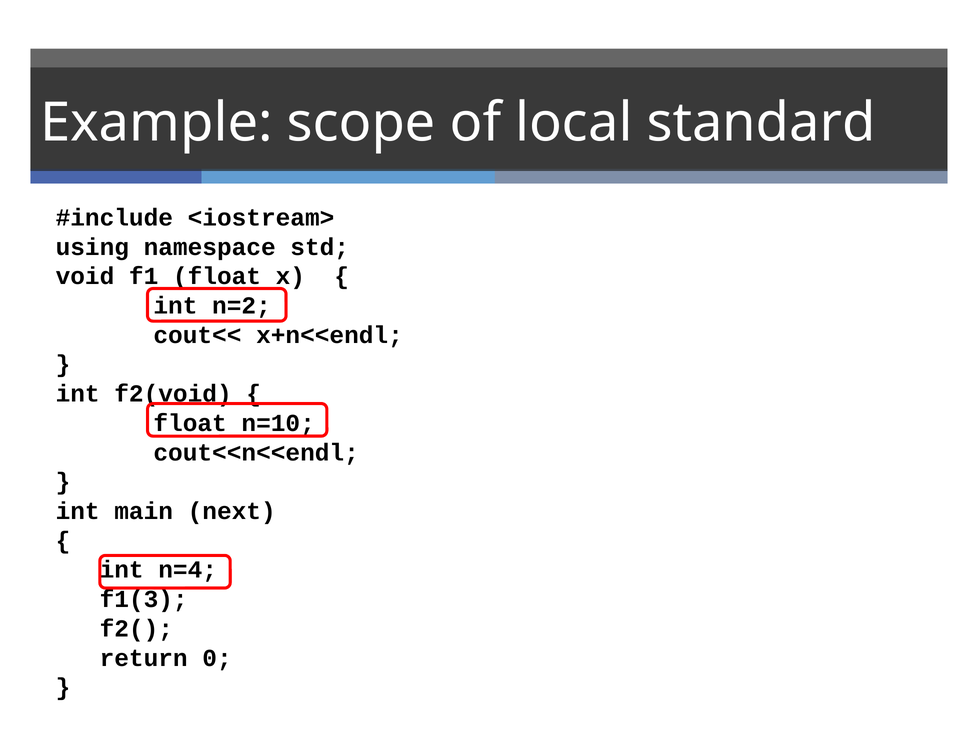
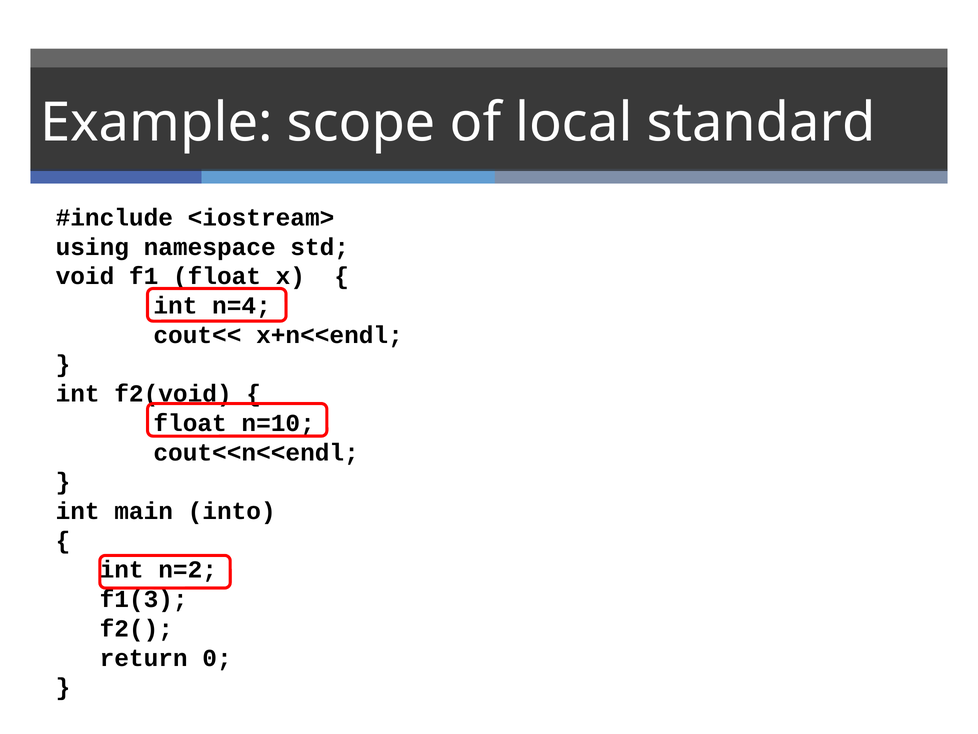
n=2: n=2 -> n=4
next: next -> into
n=4: n=4 -> n=2
